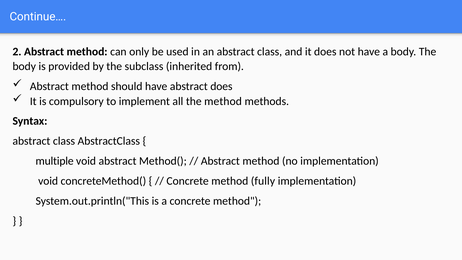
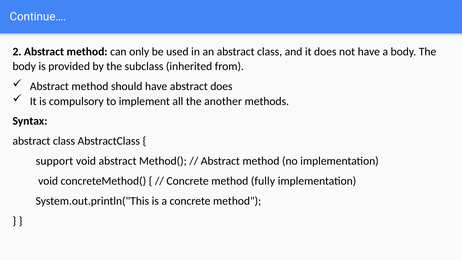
the method: method -> another
multiple: multiple -> support
